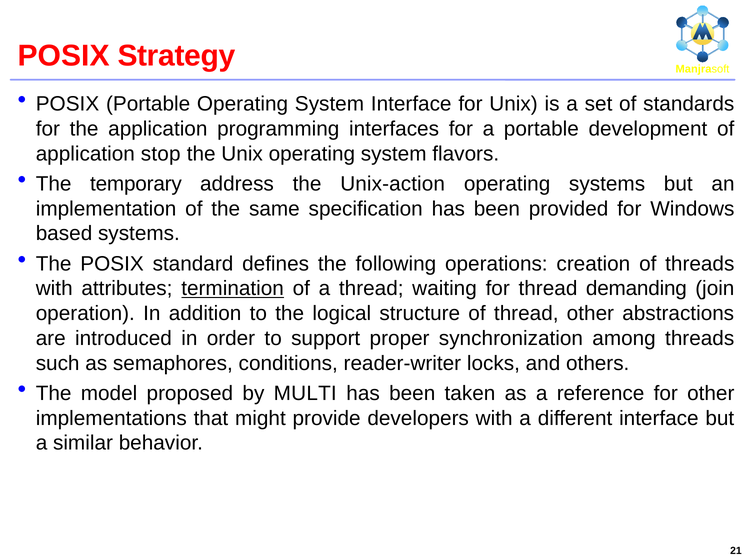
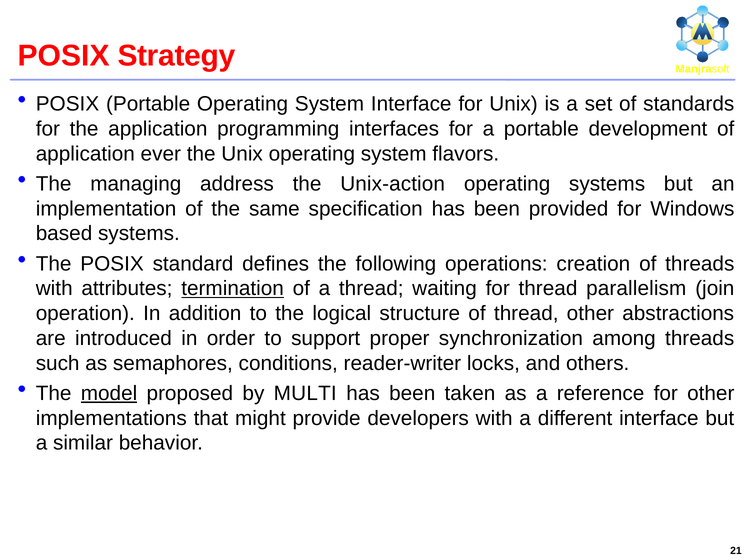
stop: stop -> ever
temporary: temporary -> managing
demanding: demanding -> parallelism
model underline: none -> present
